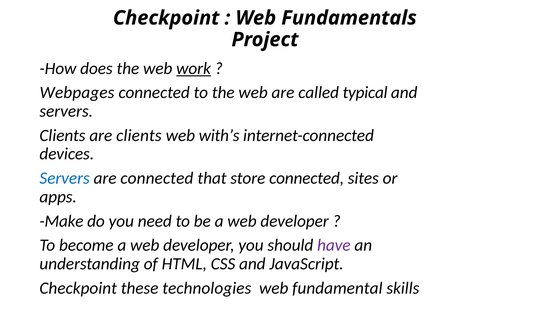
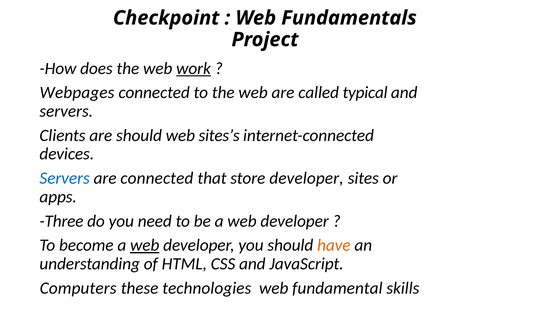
are clients: clients -> should
with’s: with’s -> sites’s
store connected: connected -> developer
Make: Make -> Three
web at (145, 245) underline: none -> present
have colour: purple -> orange
Checkpoint at (78, 288): Checkpoint -> Computers
